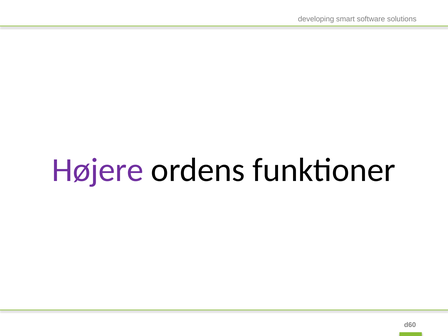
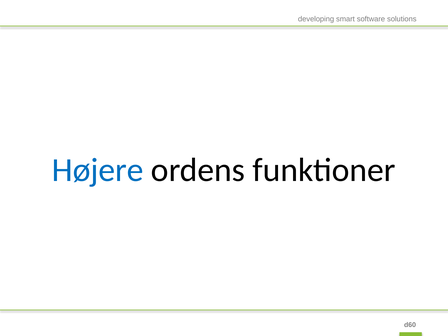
Højere colour: purple -> blue
